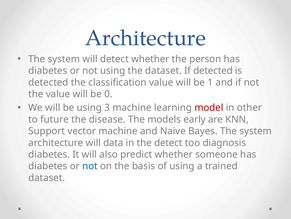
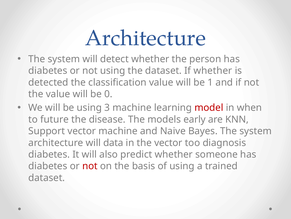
If detected: detected -> whether
other: other -> when
the detect: detect -> vector
not at (90, 166) colour: blue -> red
